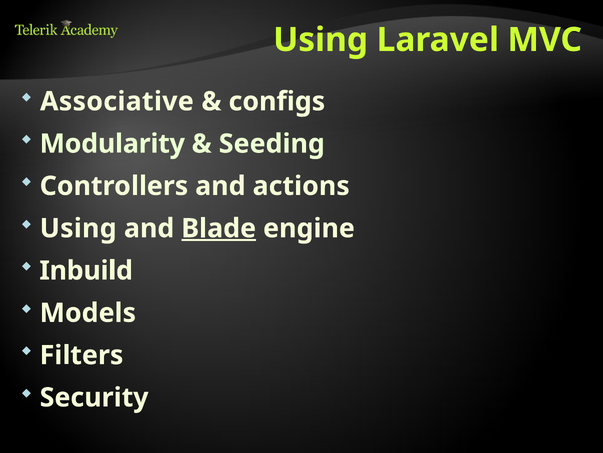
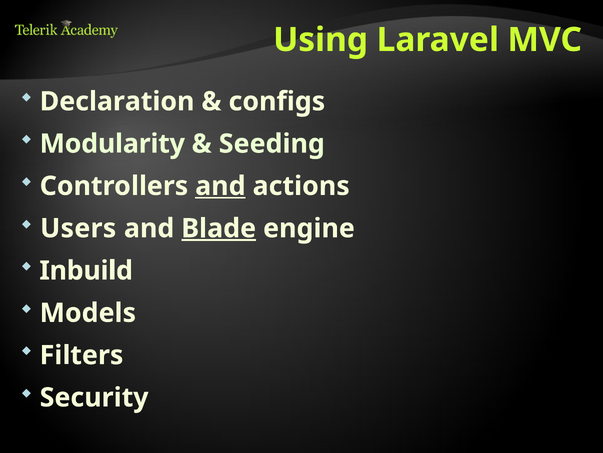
Associative: Associative -> Declaration
and at (220, 186) underline: none -> present
Using at (78, 228): Using -> Users
